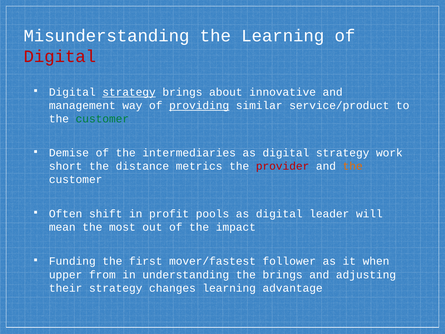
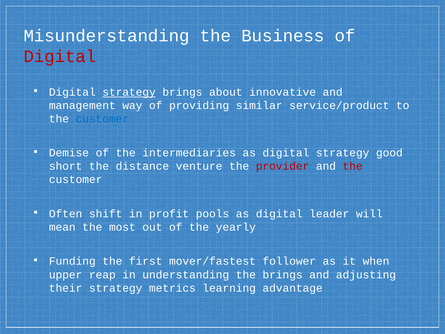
the Learning: Learning -> Business
providing underline: present -> none
customer at (102, 119) colour: green -> blue
work: work -> good
metrics: metrics -> venture
the at (353, 166) colour: orange -> red
impact: impact -> yearly
from: from -> reap
changes: changes -> metrics
